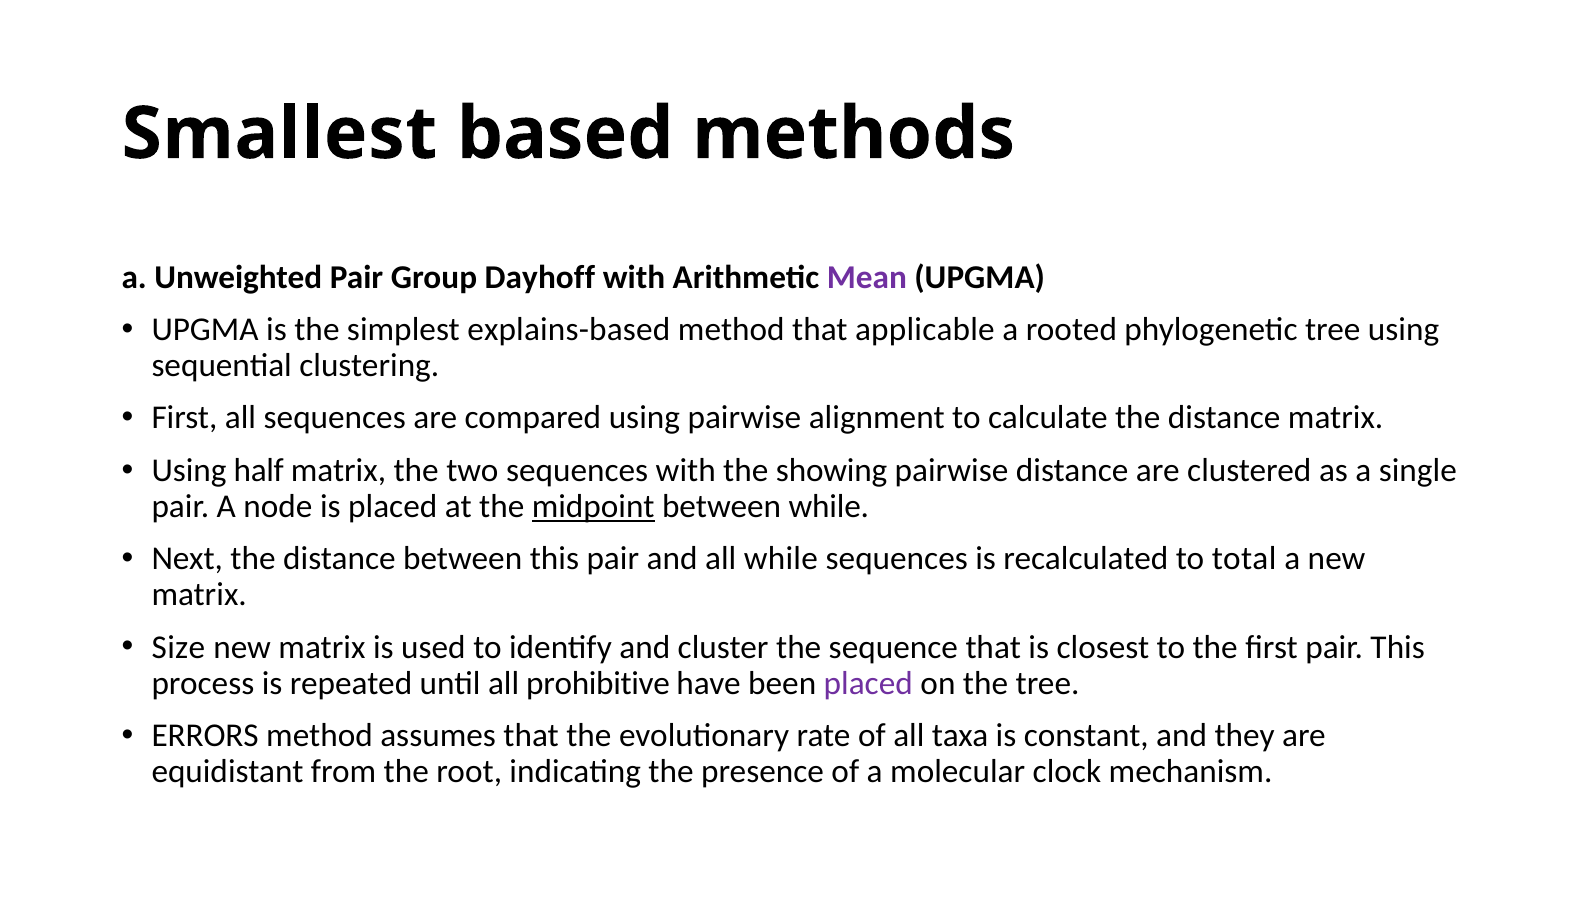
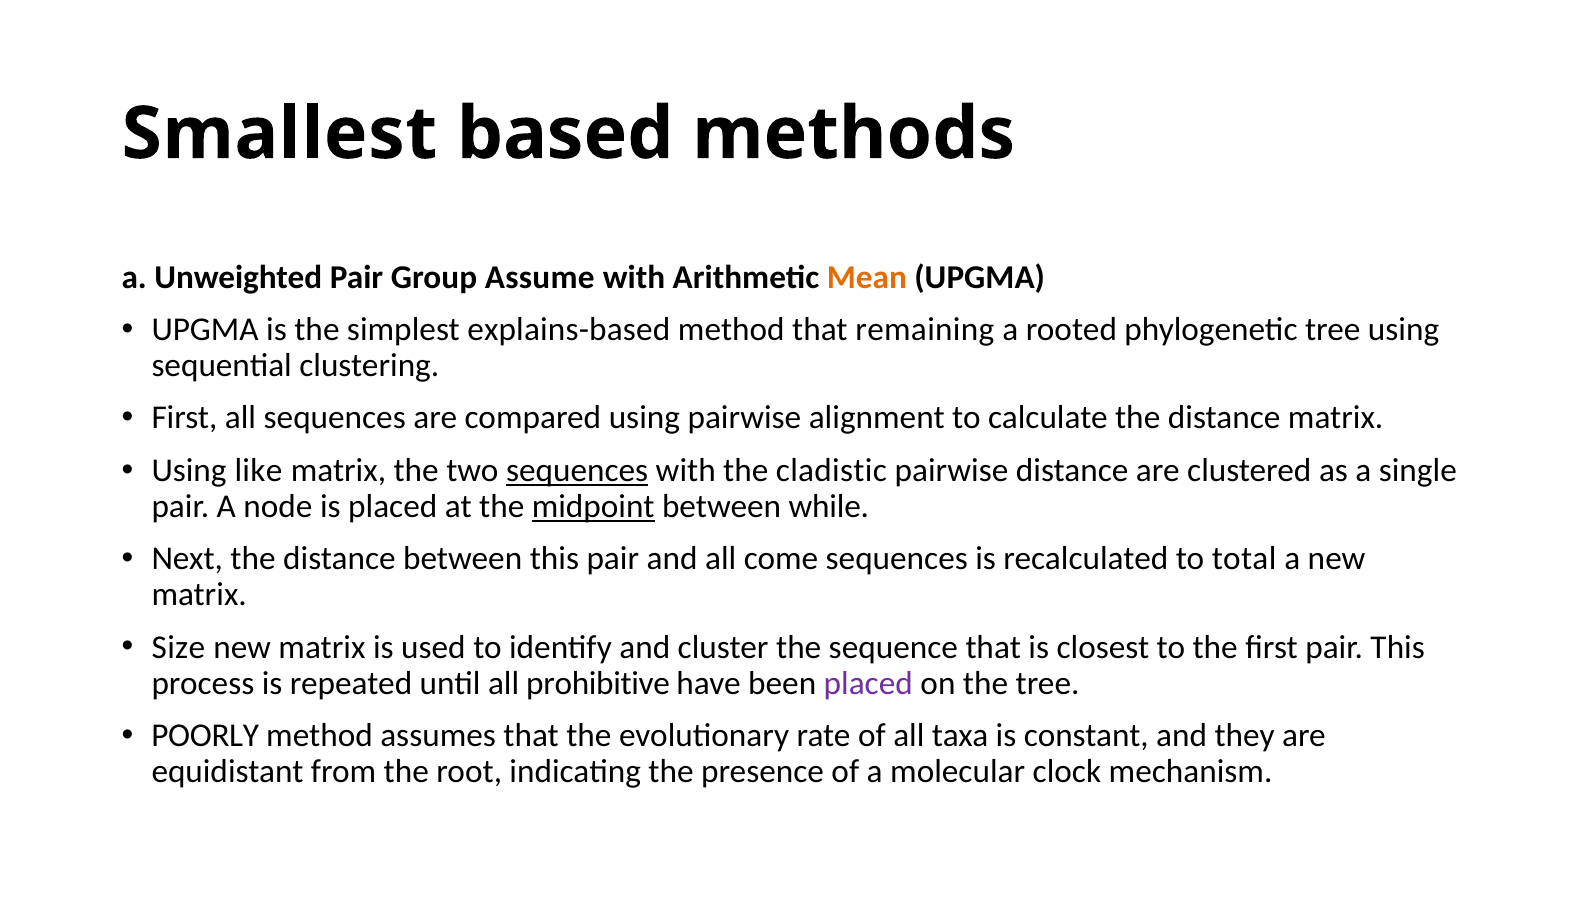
Dayhoff: Dayhoff -> Assume
Mean colour: purple -> orange
applicable: applicable -> remaining
half: half -> like
sequences at (577, 471) underline: none -> present
showing: showing -> cladistic
all while: while -> come
ERRORS: ERRORS -> POORLY
